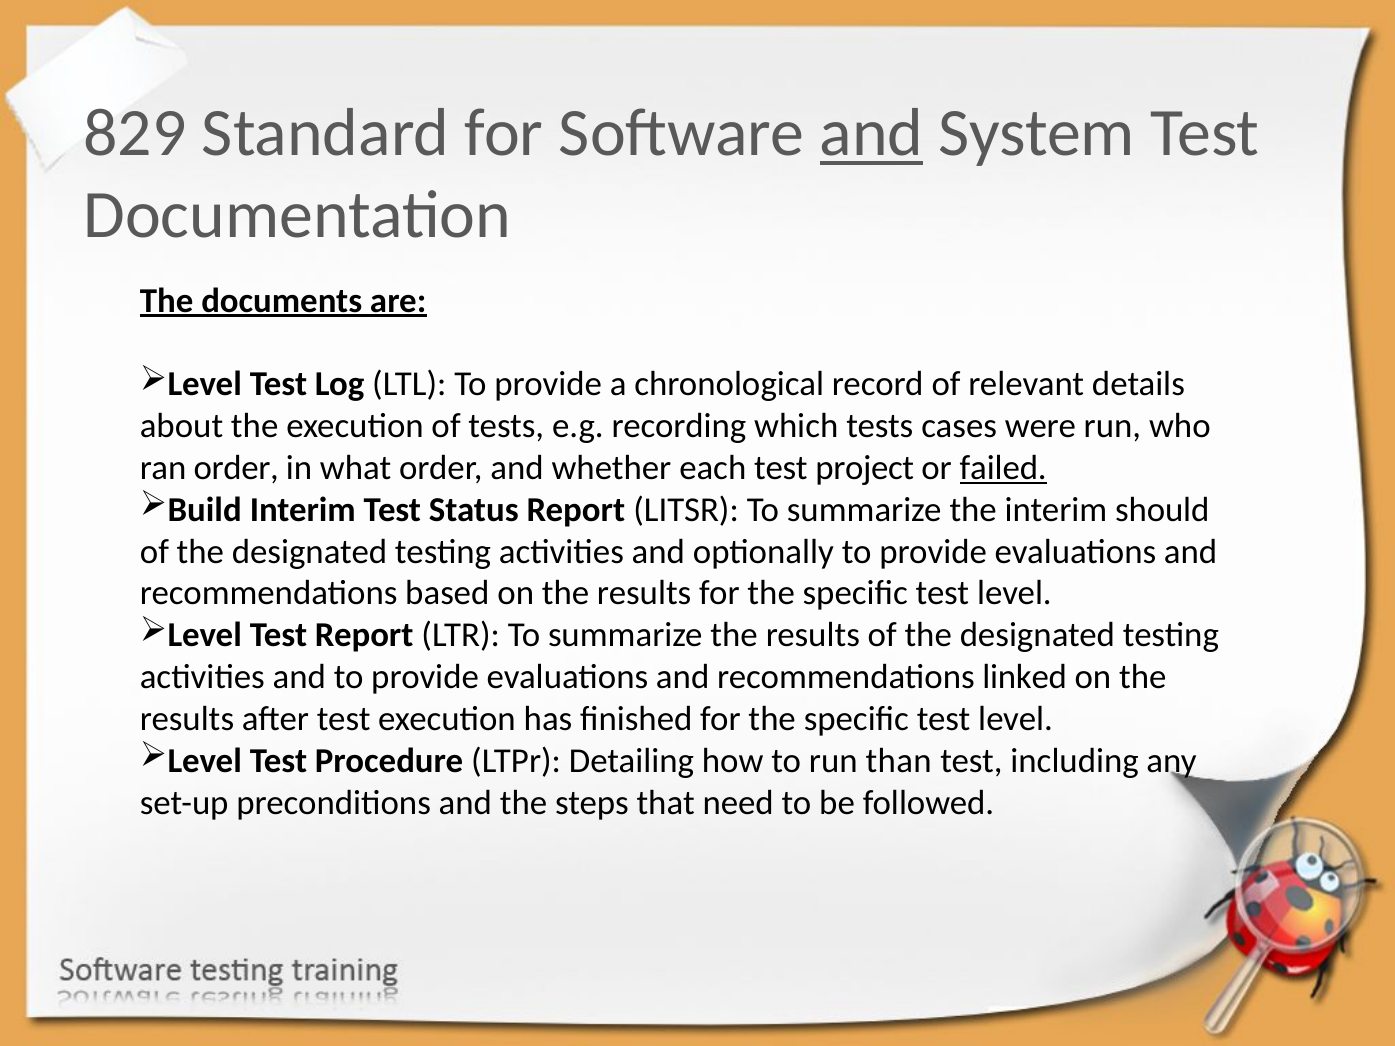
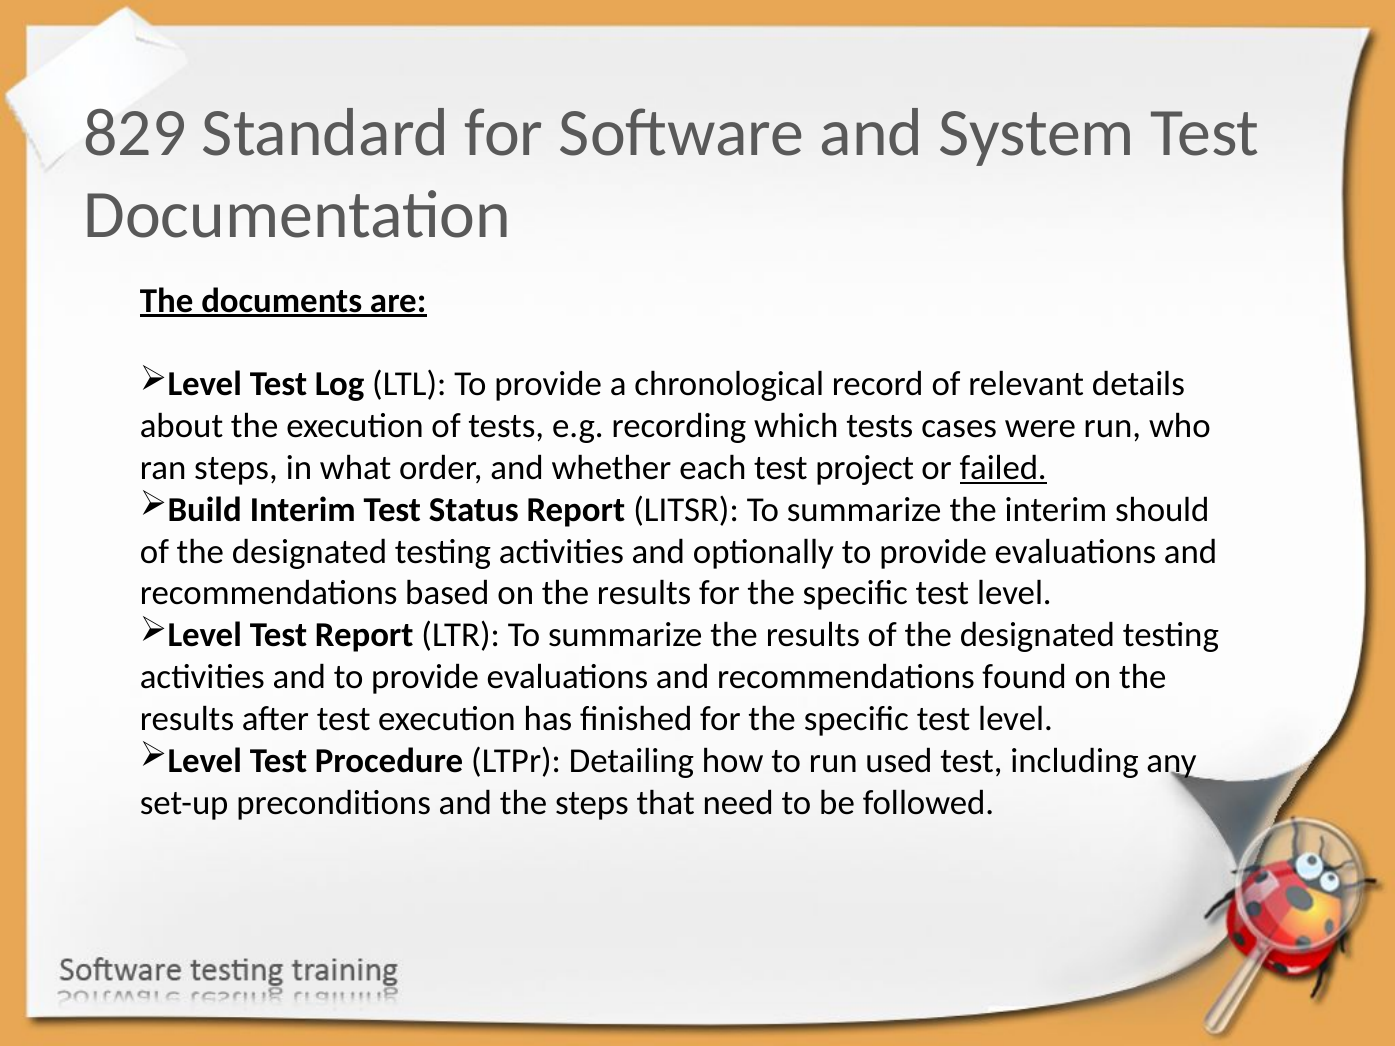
and at (872, 134) underline: present -> none
ran order: order -> steps
linked: linked -> found
than: than -> used
